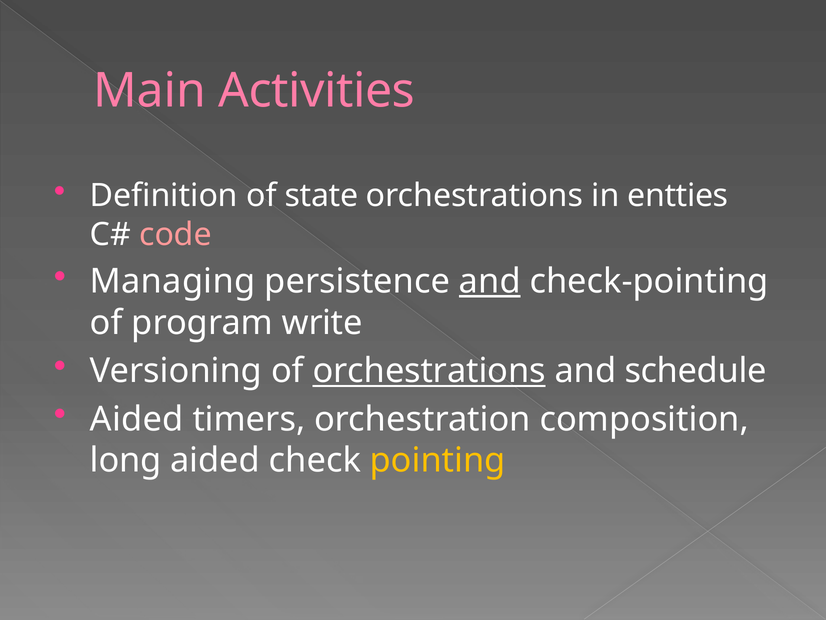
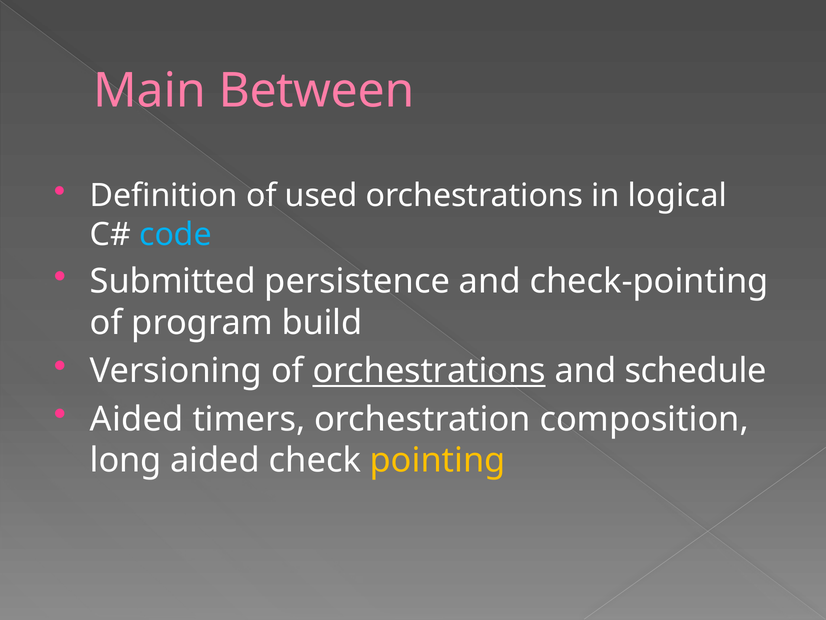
Activities: Activities -> Between
state: state -> used
entties: entties -> logical
code colour: pink -> light blue
Managing: Managing -> Submitted
and at (490, 281) underline: present -> none
write: write -> build
